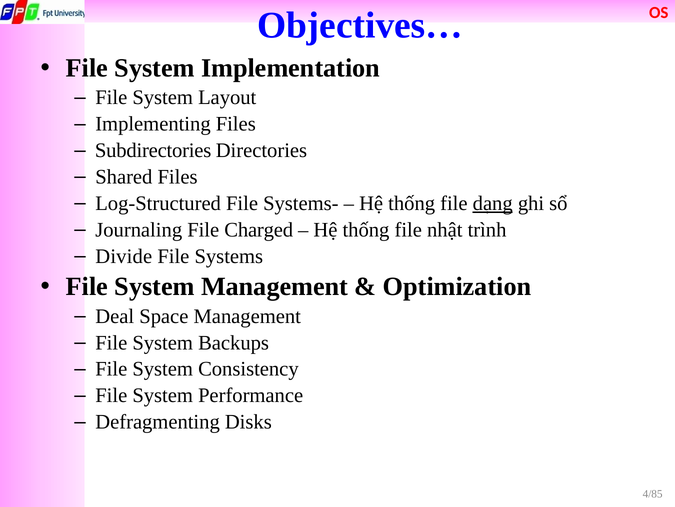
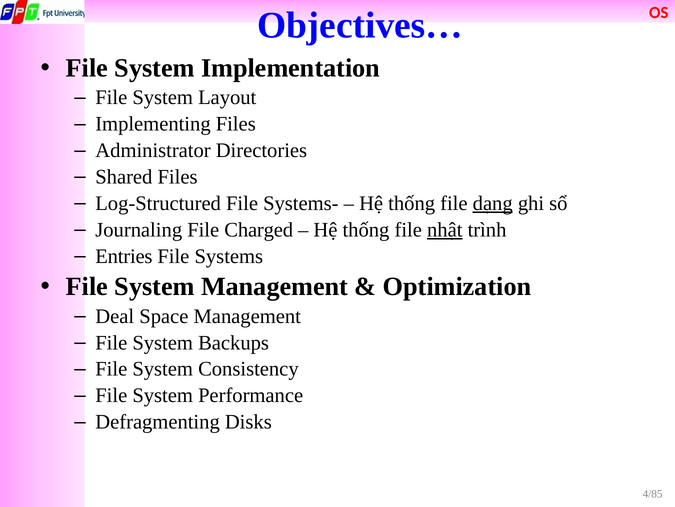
Subdirectories: Subdirectories -> Administrator
nhật underline: none -> present
Divide: Divide -> Entries
